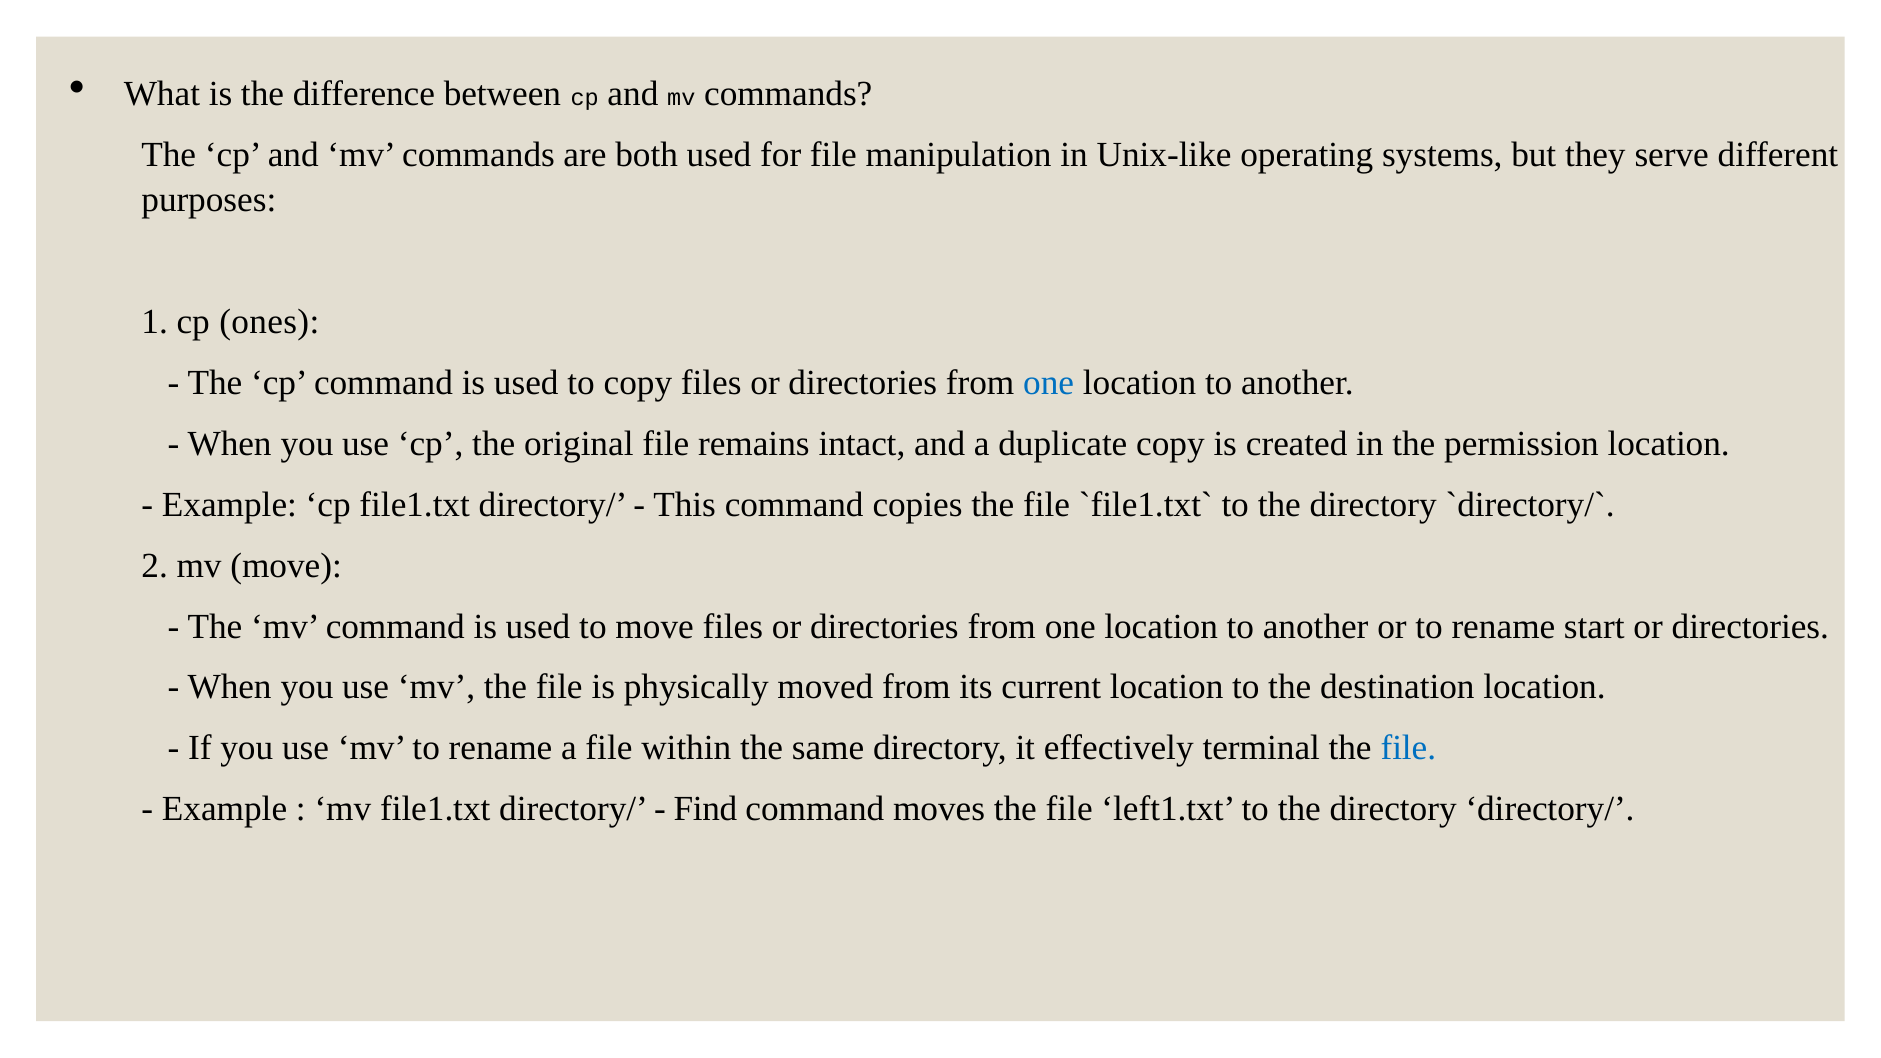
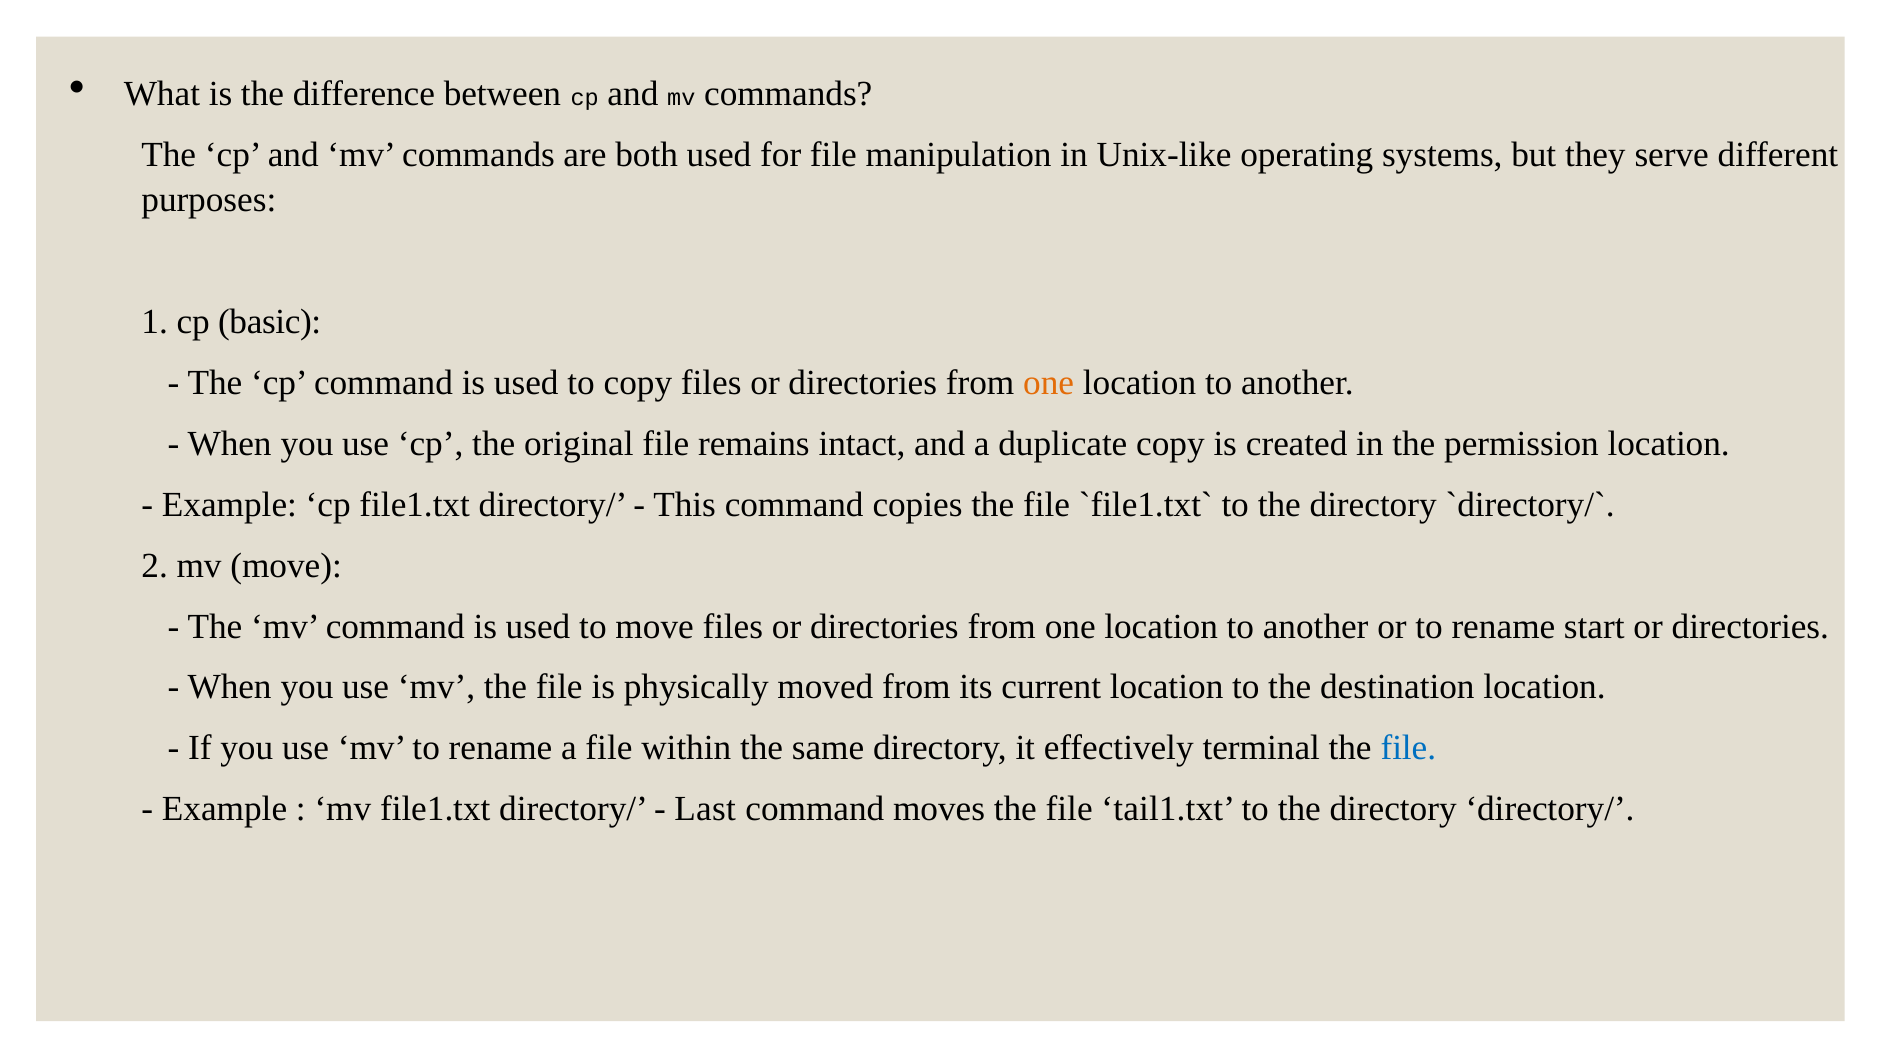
ones: ones -> basic
one at (1049, 383) colour: blue -> orange
Find: Find -> Last
left1.txt: left1.txt -> tail1.txt
